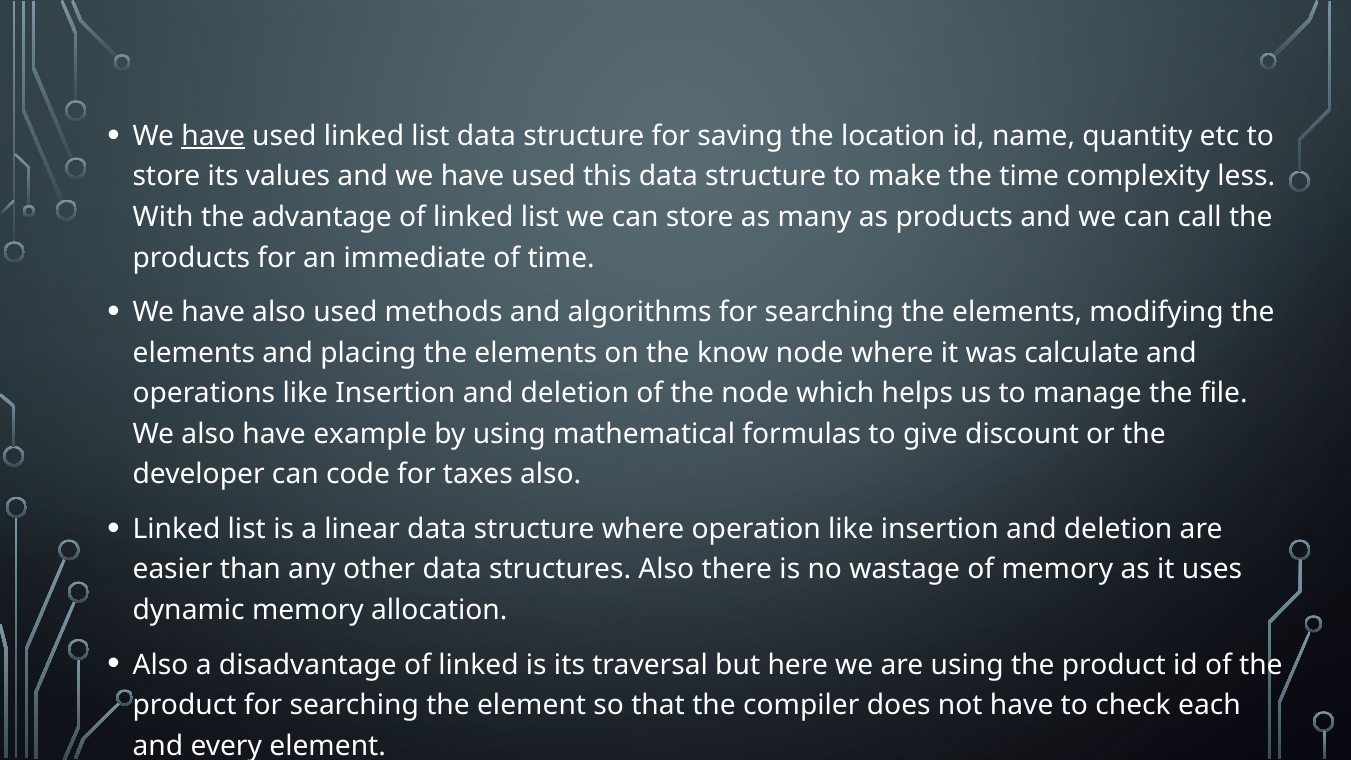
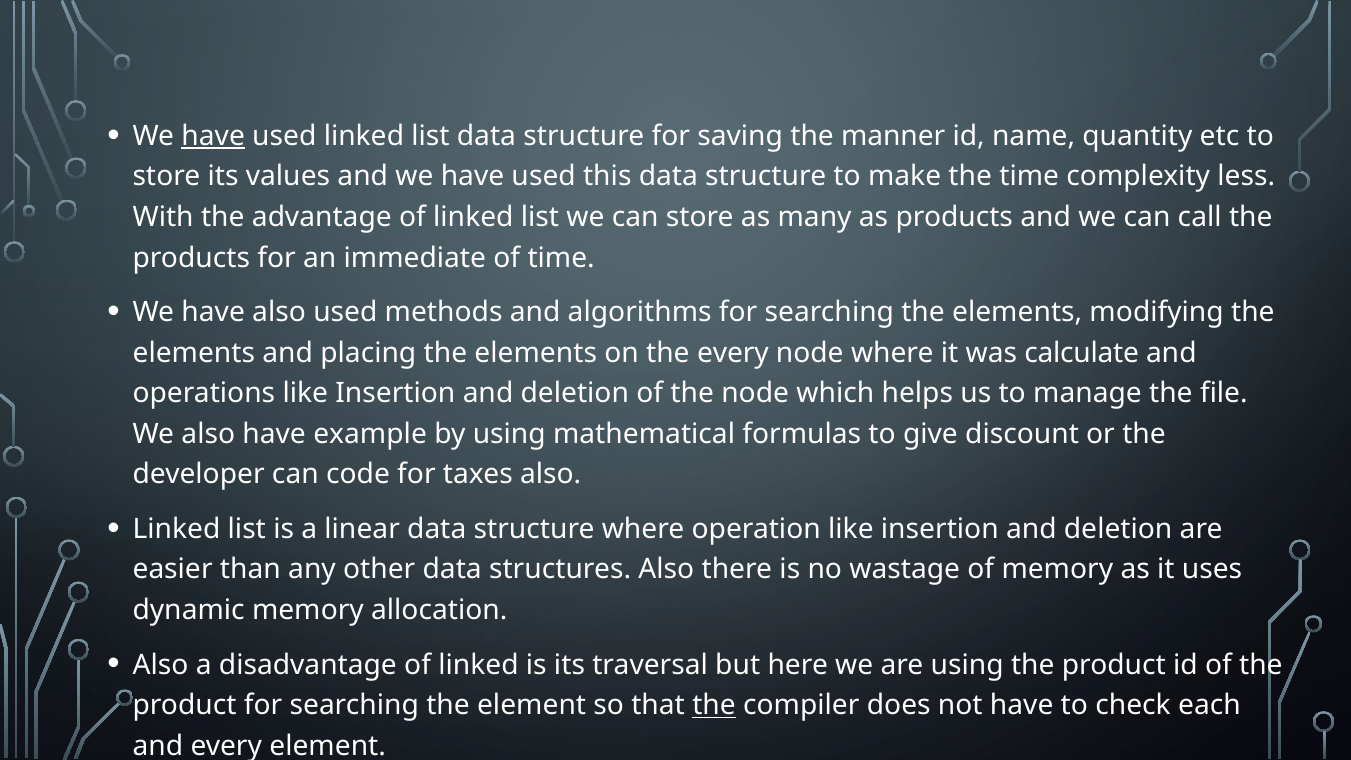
location: location -> manner
the know: know -> every
the at (714, 705) underline: none -> present
